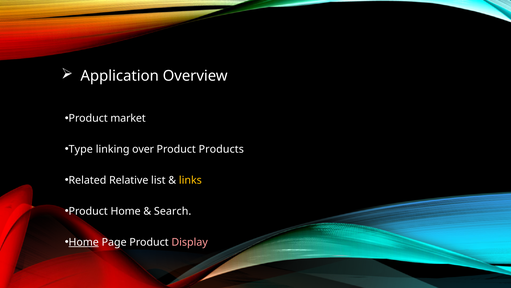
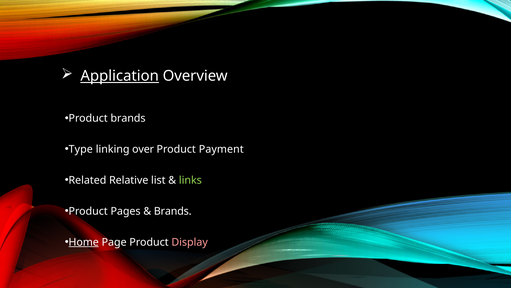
Application underline: none -> present
Product market: market -> brands
Products: Products -> Payment
links colour: yellow -> light green
Product Home: Home -> Pages
Search at (173, 211): Search -> Brands
